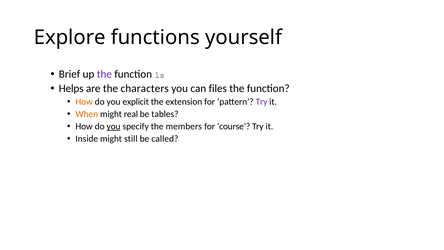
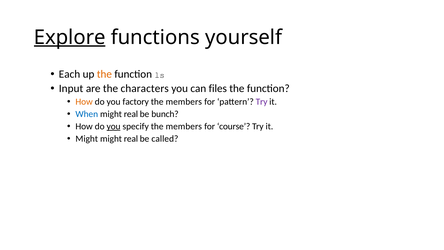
Explore underline: none -> present
Brief: Brief -> Each
the at (104, 74) colour: purple -> orange
Helps: Helps -> Input
explicit: explicit -> factory
extension at (184, 102): extension -> members
When colour: orange -> blue
tables: tables -> bunch
Inside at (87, 139): Inside -> Might
still at (131, 139): still -> real
